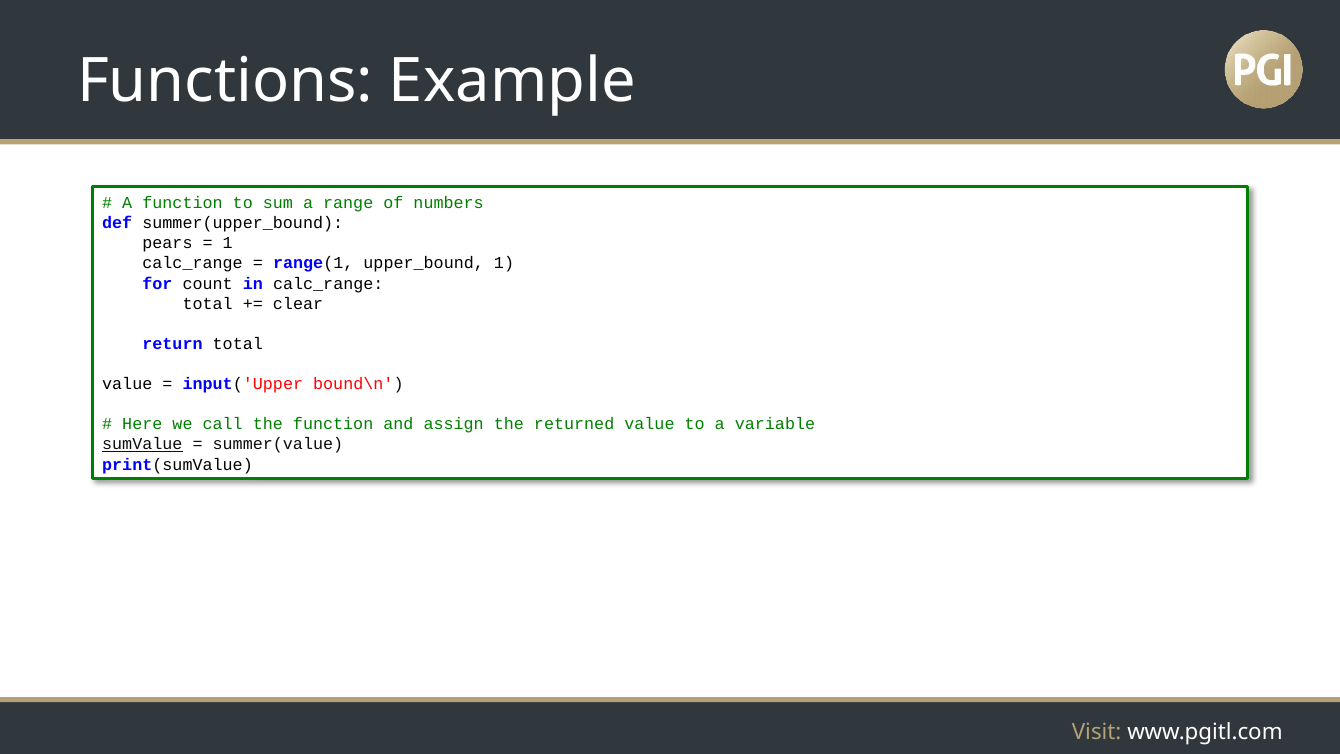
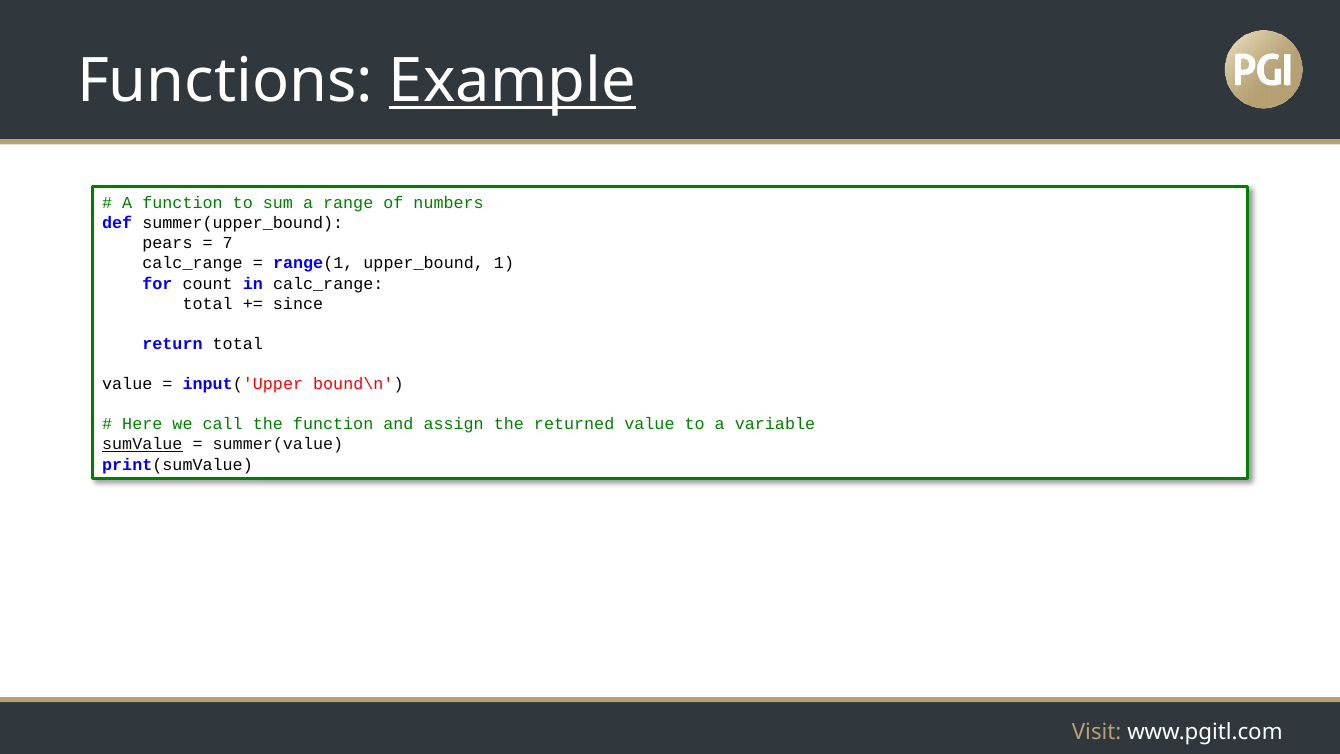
Example underline: none -> present
1 at (228, 243): 1 -> 7
clear: clear -> since
